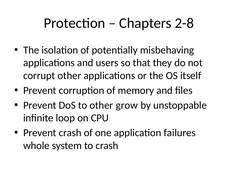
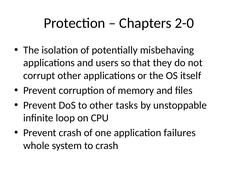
2-8: 2-8 -> 2-0
grow: grow -> tasks
